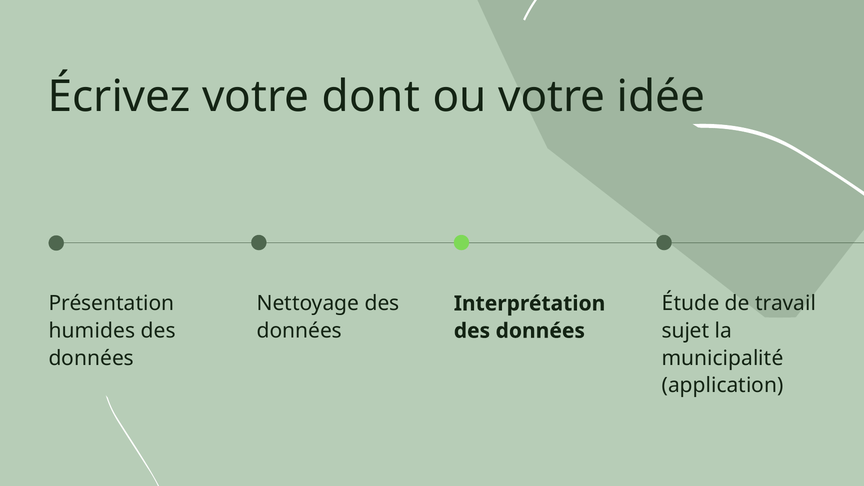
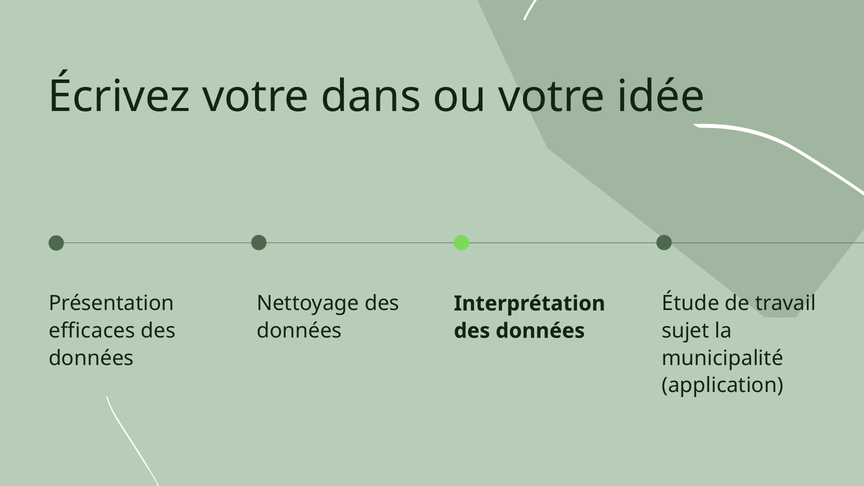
dont: dont -> dans
humides: humides -> efficaces
